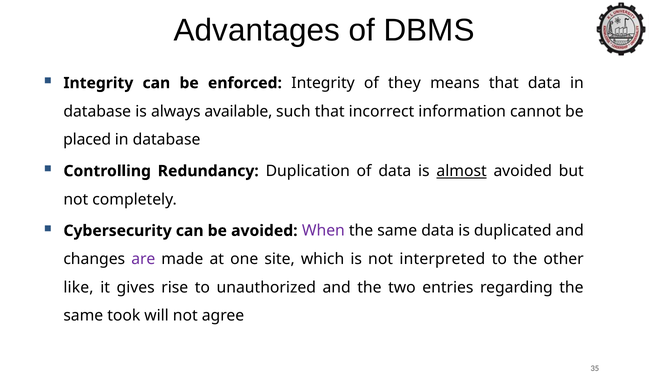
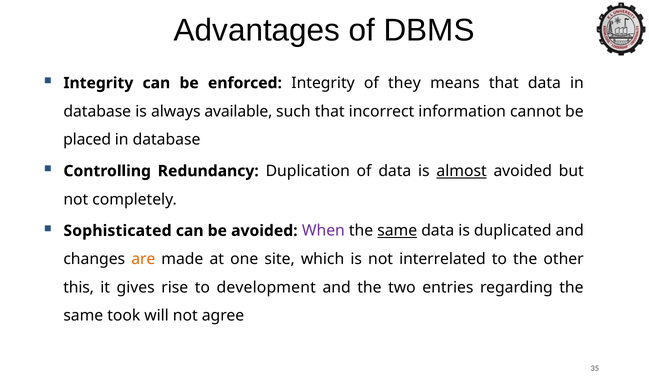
Cybersecurity: Cybersecurity -> Sophisticated
same at (397, 231) underline: none -> present
are colour: purple -> orange
interpreted: interpreted -> interrelated
like: like -> this
unauthorized: unauthorized -> development
